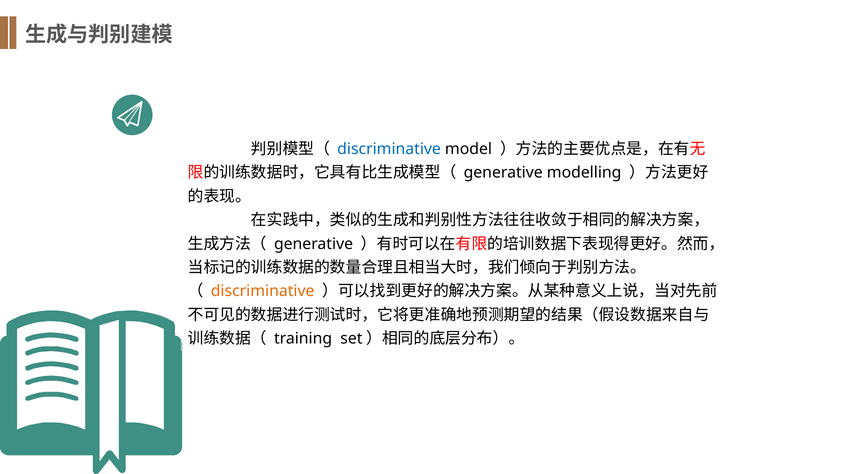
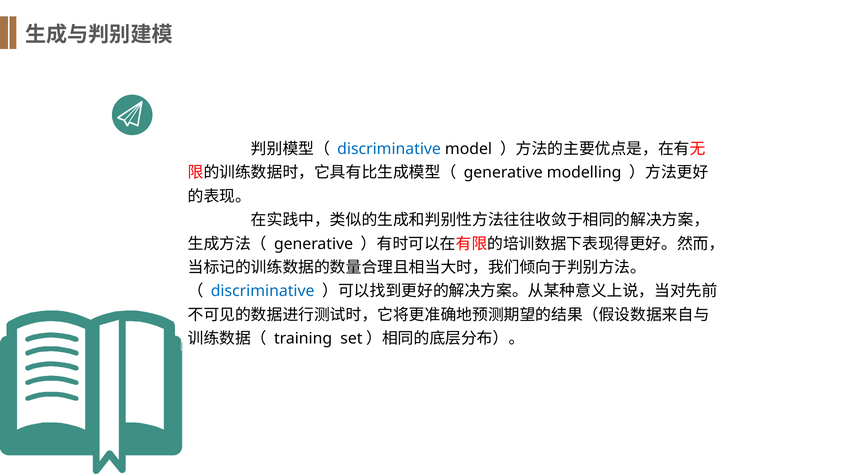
discriminative at (263, 291) colour: orange -> blue
